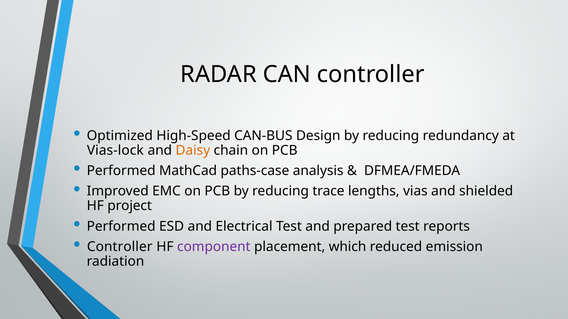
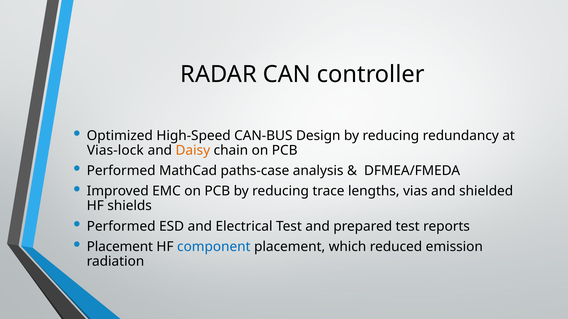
project: project -> shields
Controller at (120, 247): Controller -> Placement
component colour: purple -> blue
